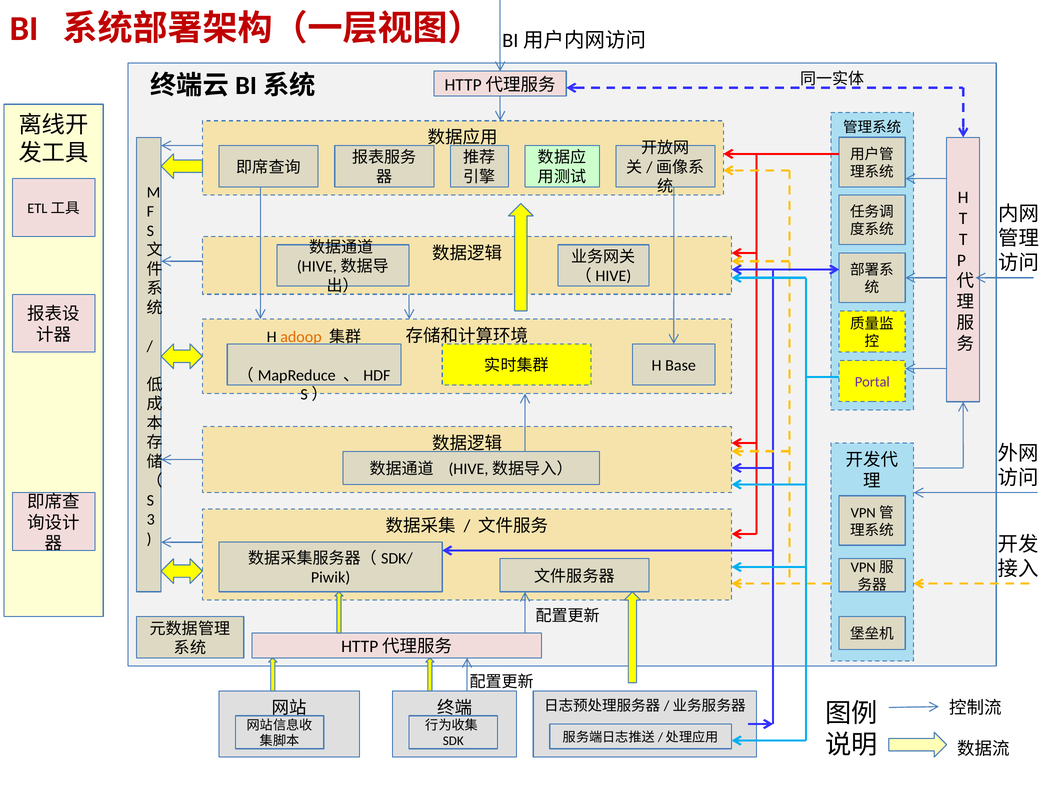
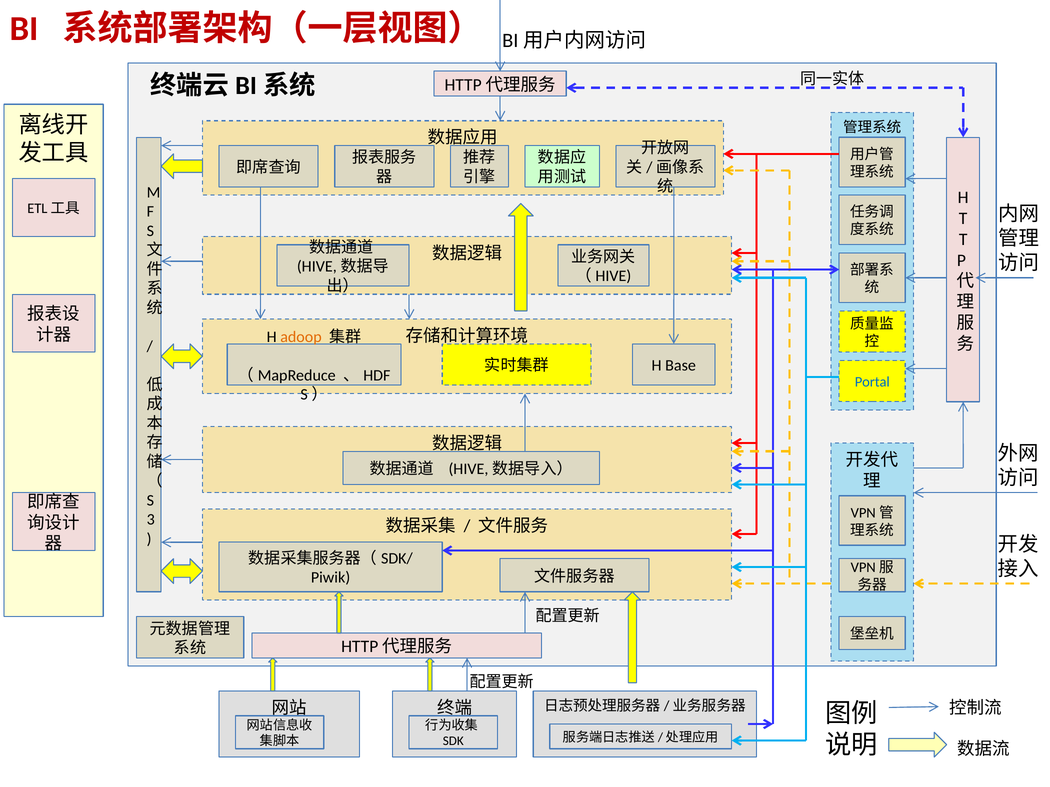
Portal colour: purple -> blue
